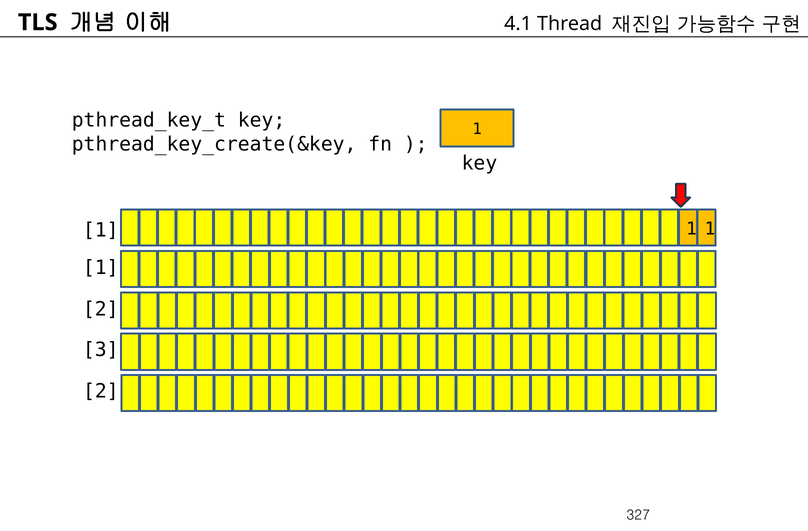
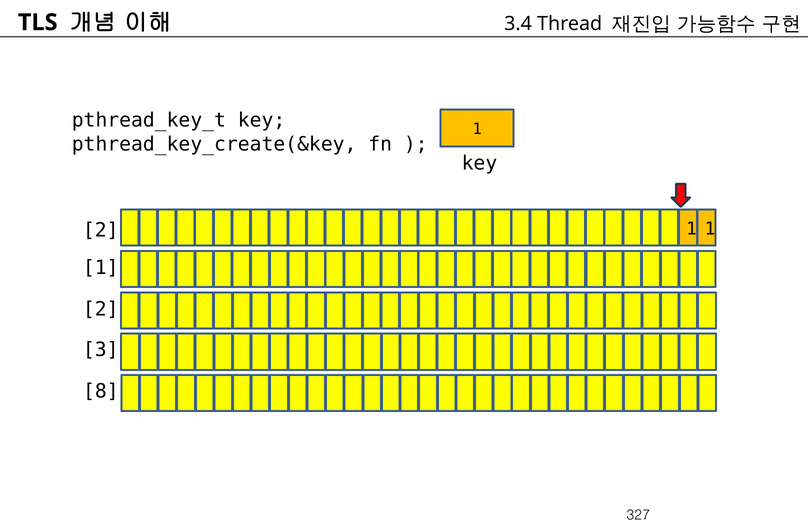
4.1: 4.1 -> 3.4
1 at (101, 230): 1 -> 2
2 at (101, 391): 2 -> 8
